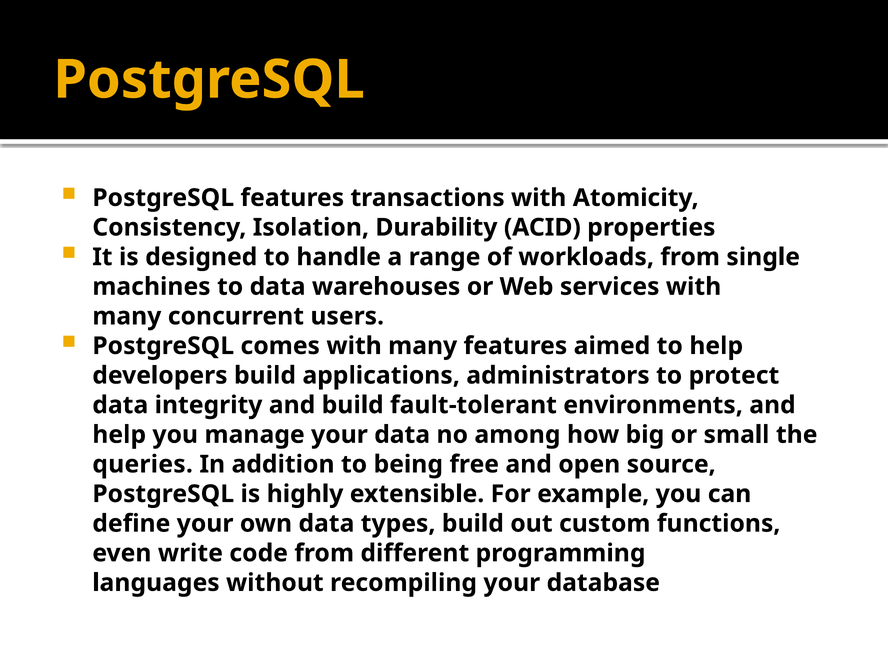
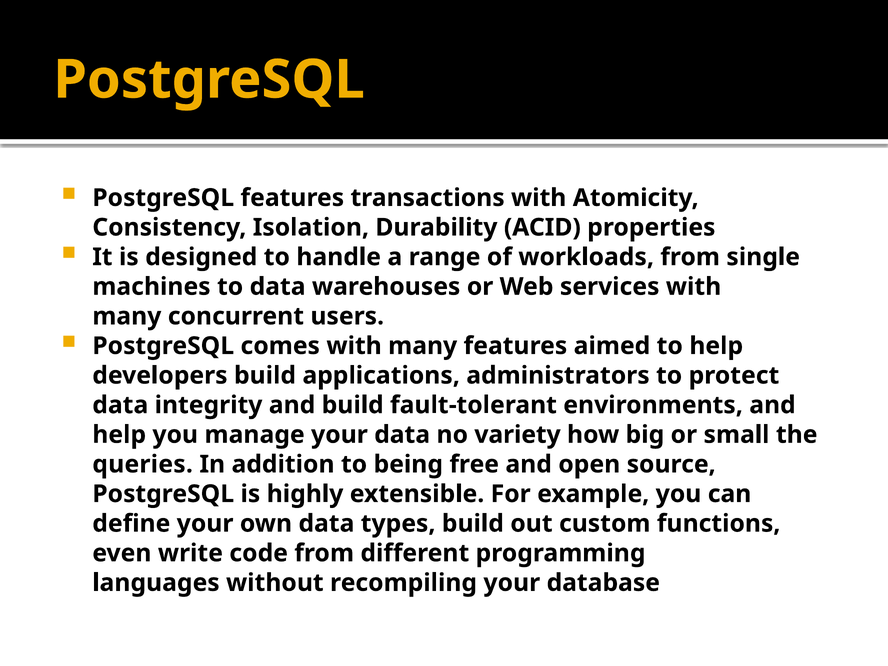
among: among -> variety
